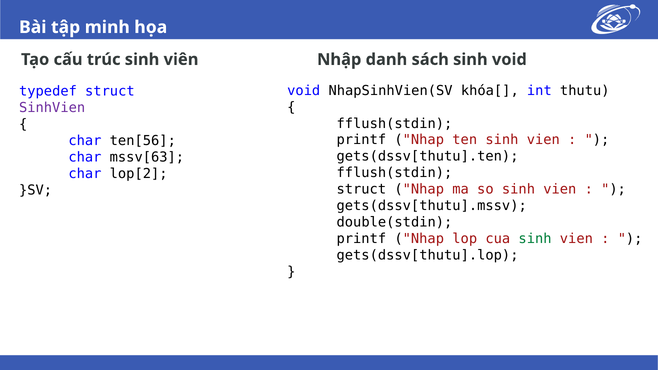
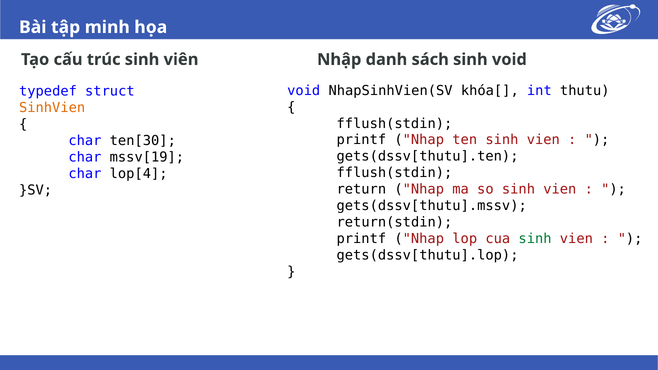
SinhVien colour: purple -> orange
ten[56: ten[56 -> ten[30
mssv[63: mssv[63 -> mssv[19
lop[2: lop[2 -> lop[4
struct at (361, 189): struct -> return
double(stdin: double(stdin -> return(stdin
